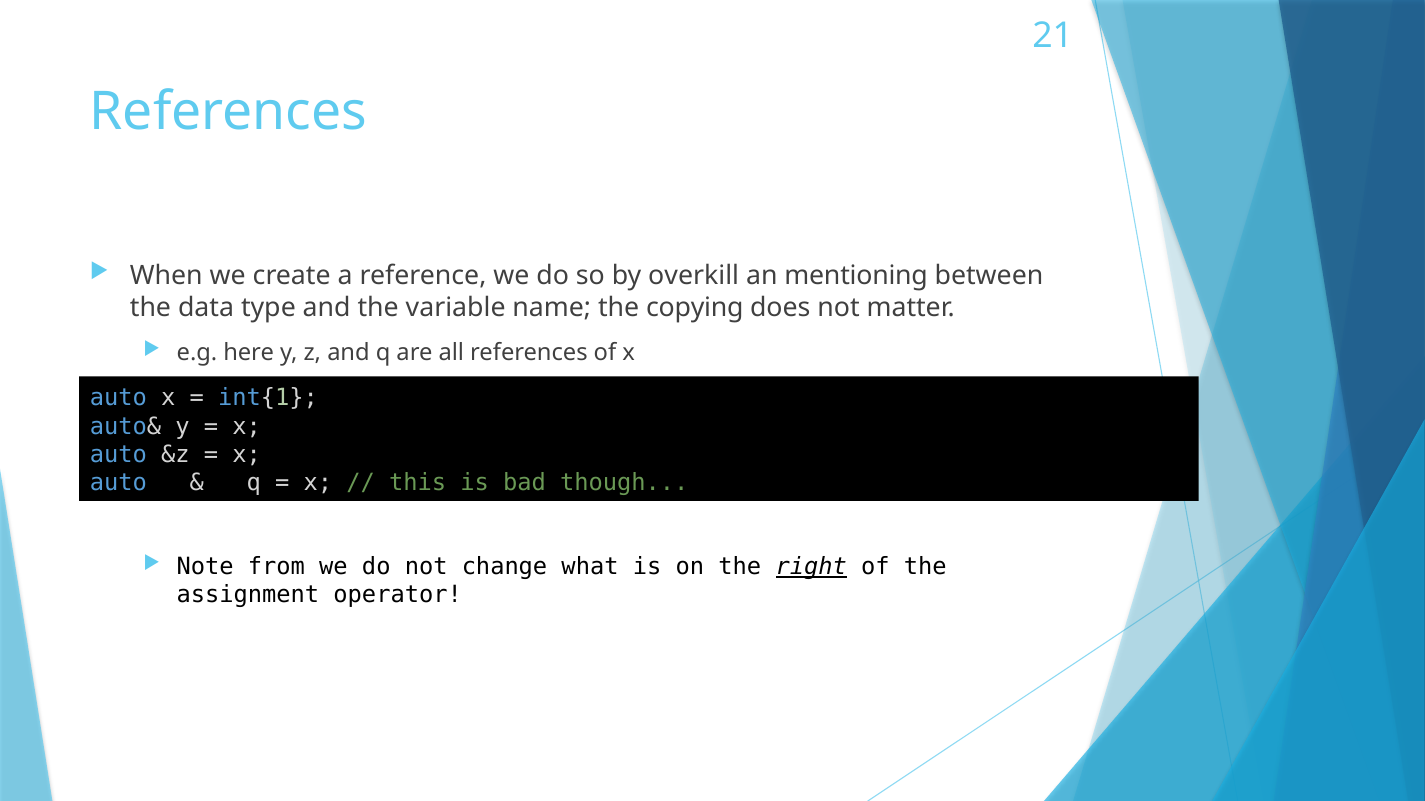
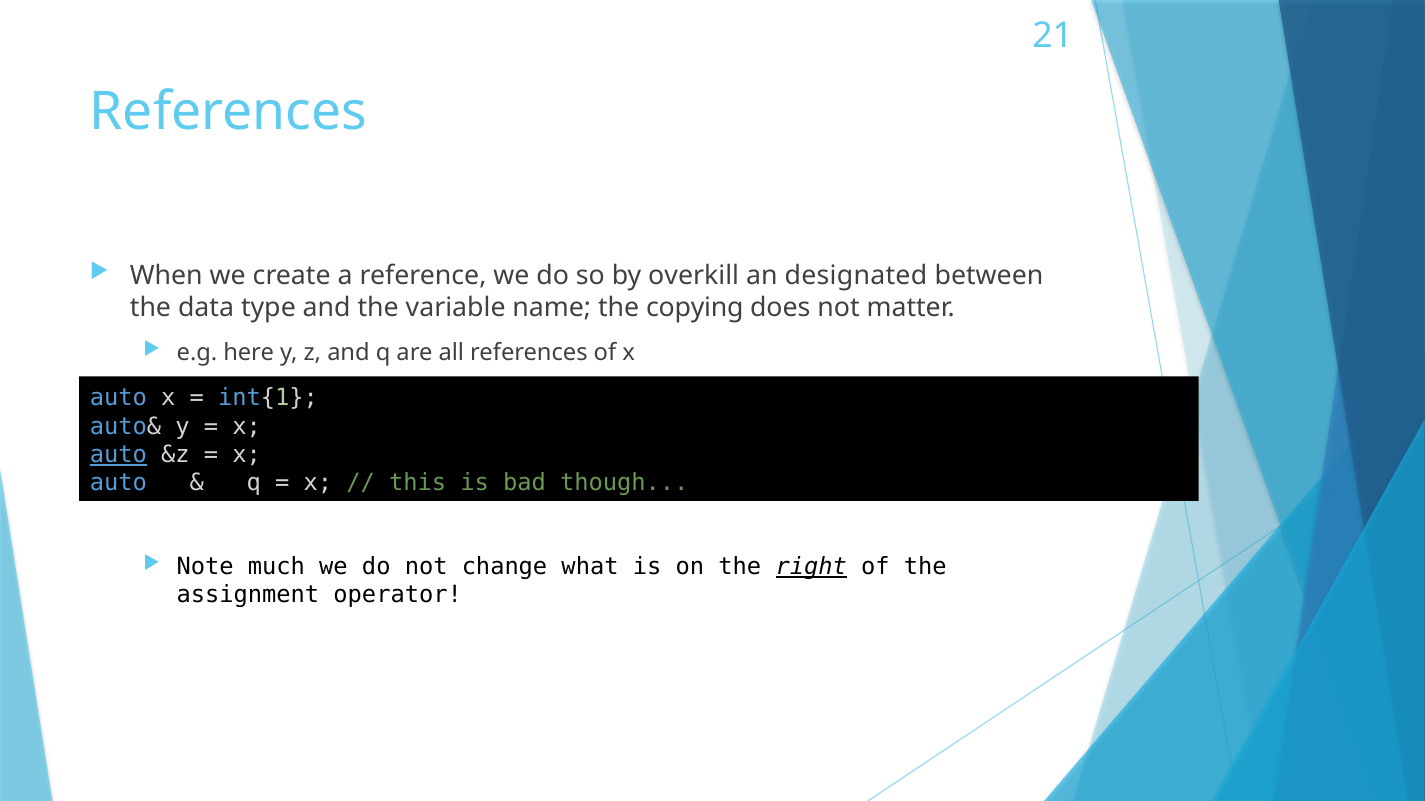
mentioning: mentioning -> designated
auto at (118, 455) underline: none -> present
from: from -> much
